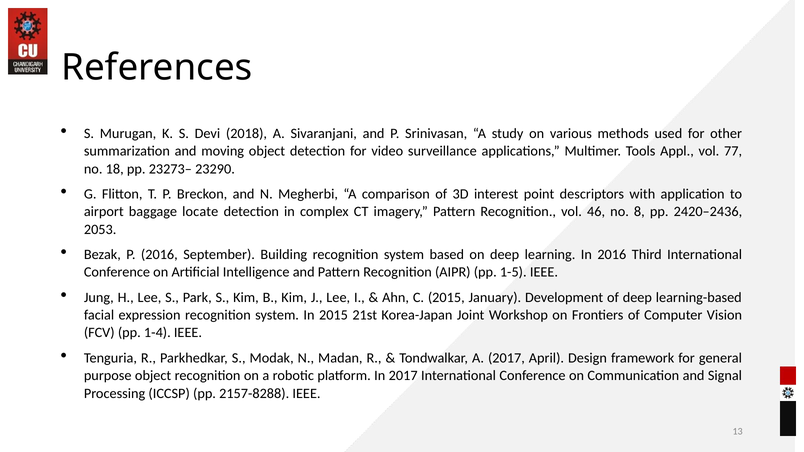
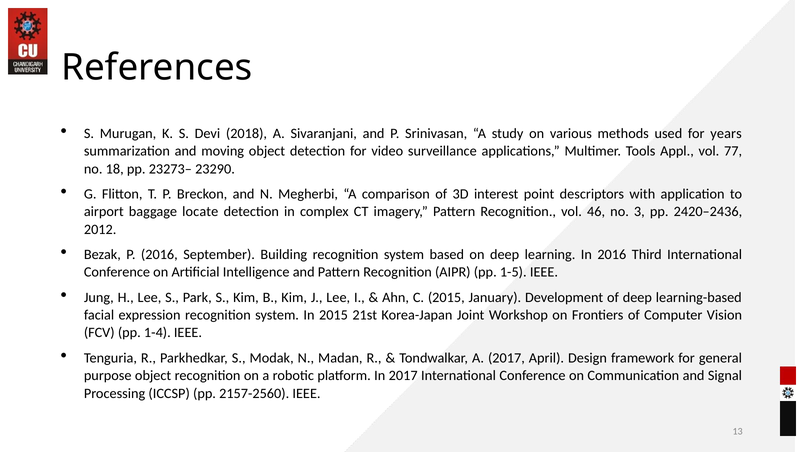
other: other -> years
8: 8 -> 3
2053: 2053 -> 2012
2157-8288: 2157-8288 -> 2157-2560
